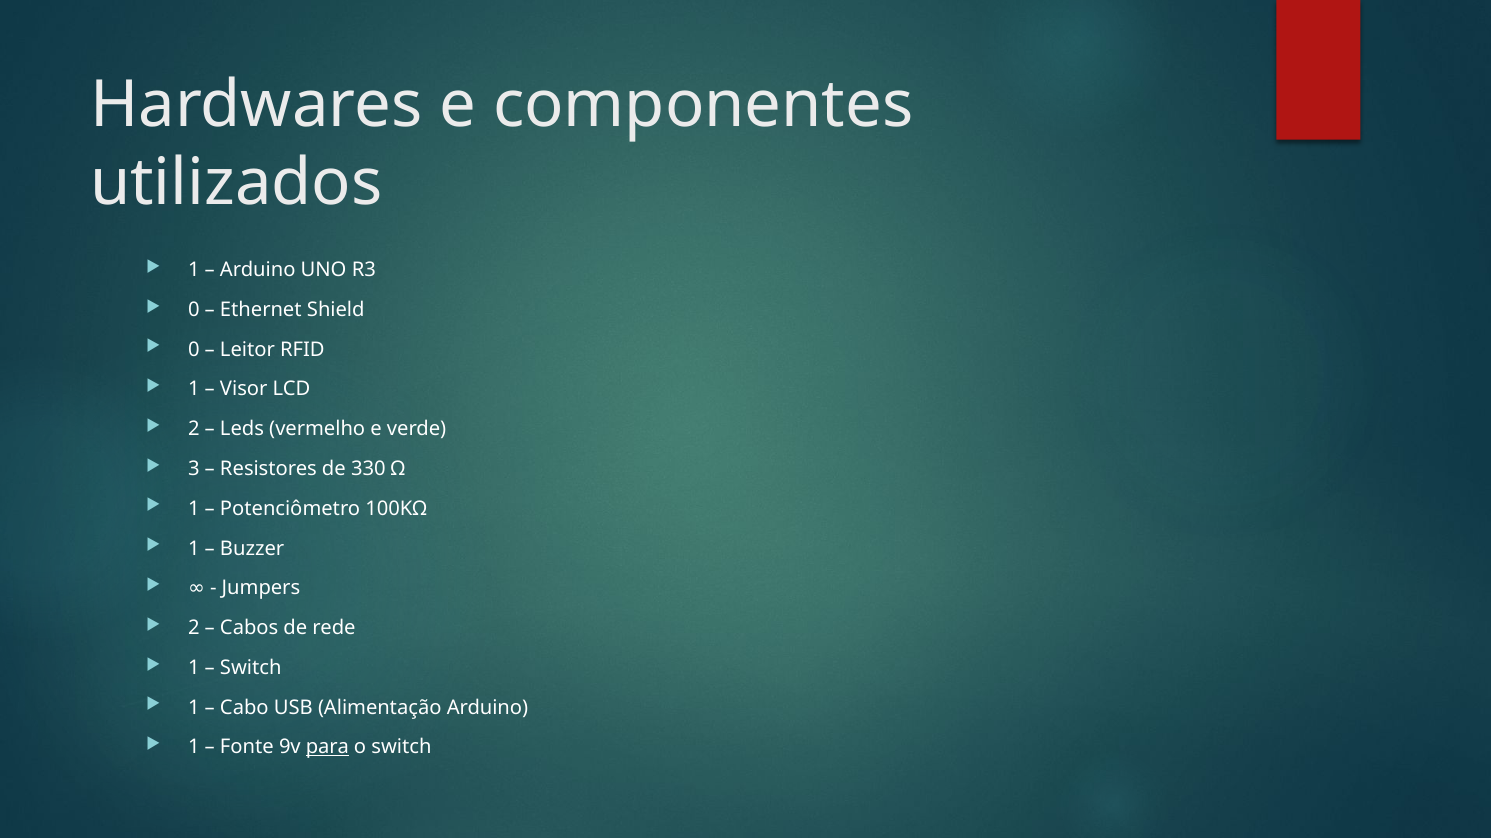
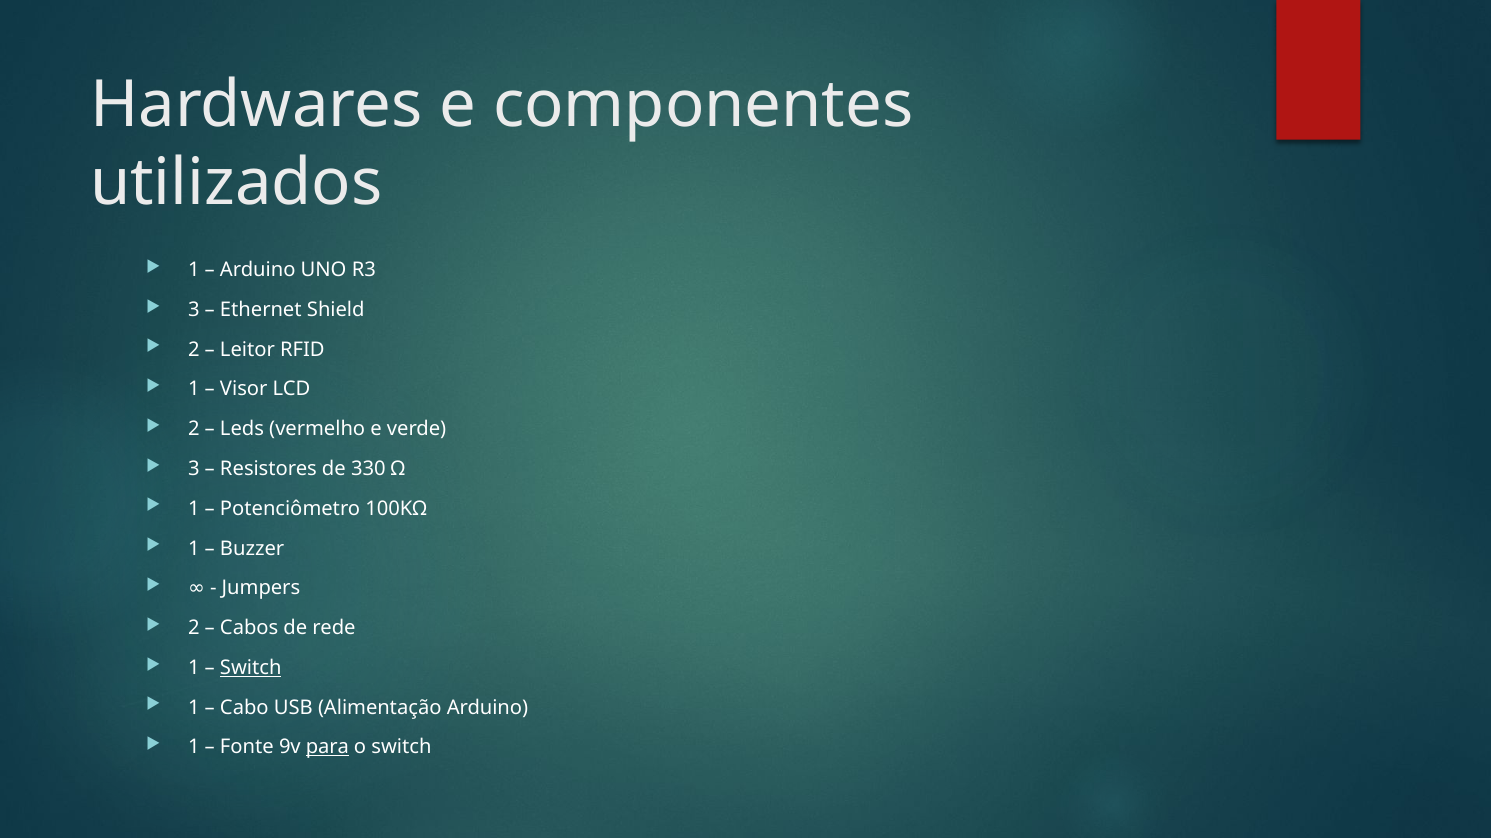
0 at (194, 310): 0 -> 3
0 at (194, 350): 0 -> 2
Switch at (251, 668) underline: none -> present
